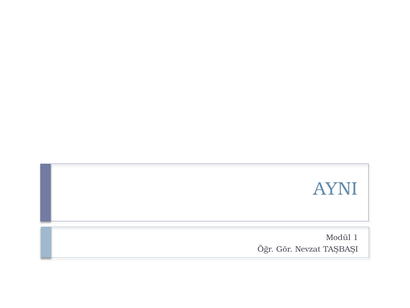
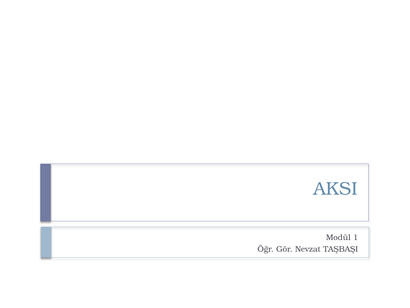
AYNI: AYNI -> AKSI
